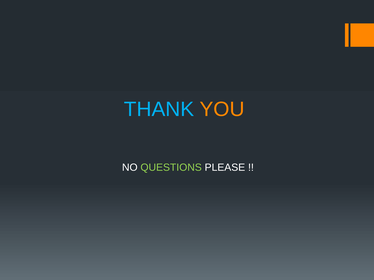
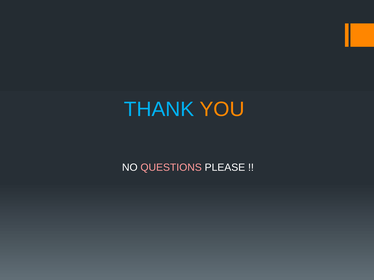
QUESTIONS colour: light green -> pink
